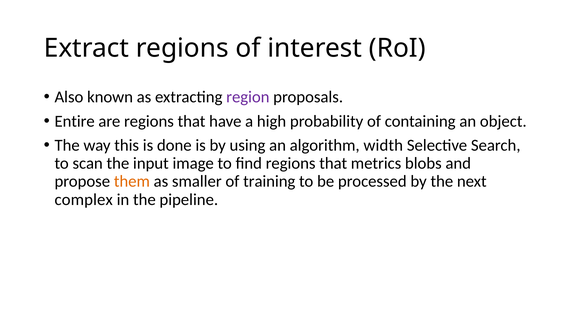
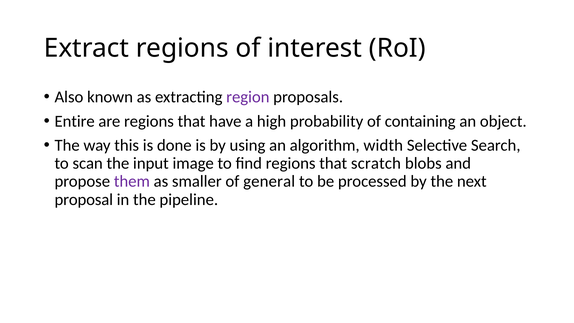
metrics: metrics -> scratch
them colour: orange -> purple
training: training -> general
complex: complex -> proposal
